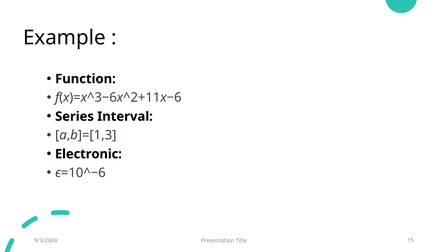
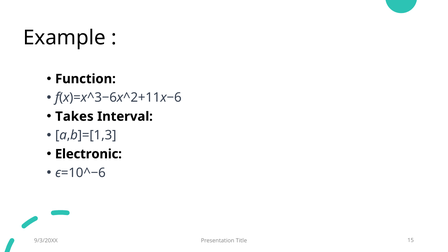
Series: Series -> Takes
